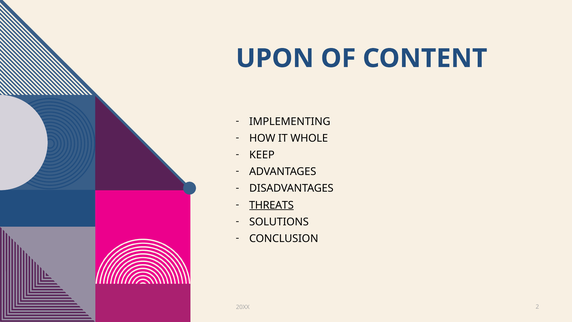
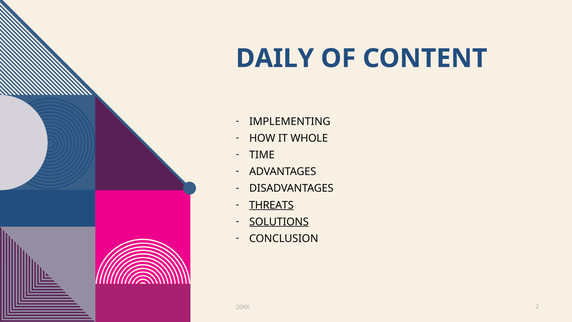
UPON: UPON -> DAILY
KEEP: KEEP -> TIME
SOLUTIONS underline: none -> present
